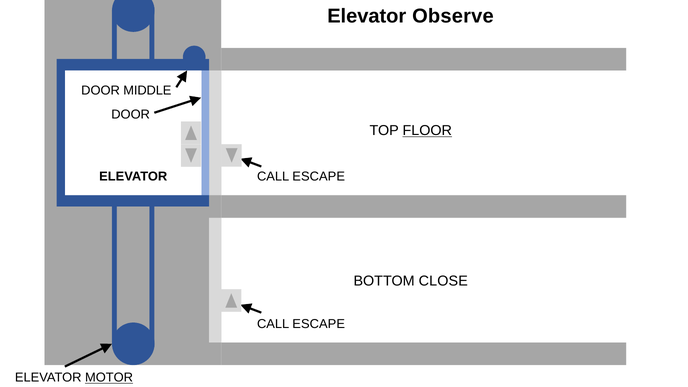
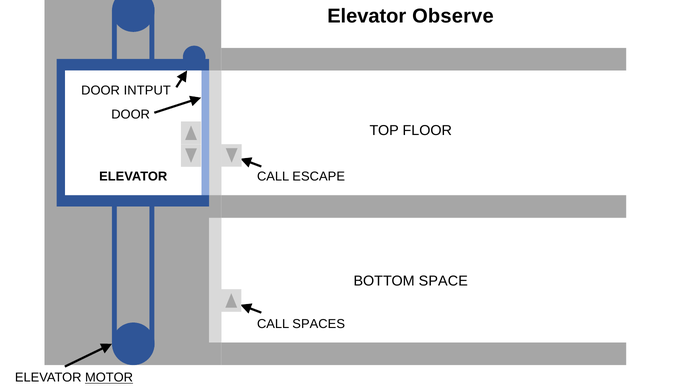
MIDDLE: MIDDLE -> INTPUT
FLOOR underline: present -> none
CLOSE: CLOSE -> SPACE
ESCAPE at (319, 324): ESCAPE -> SPACES
